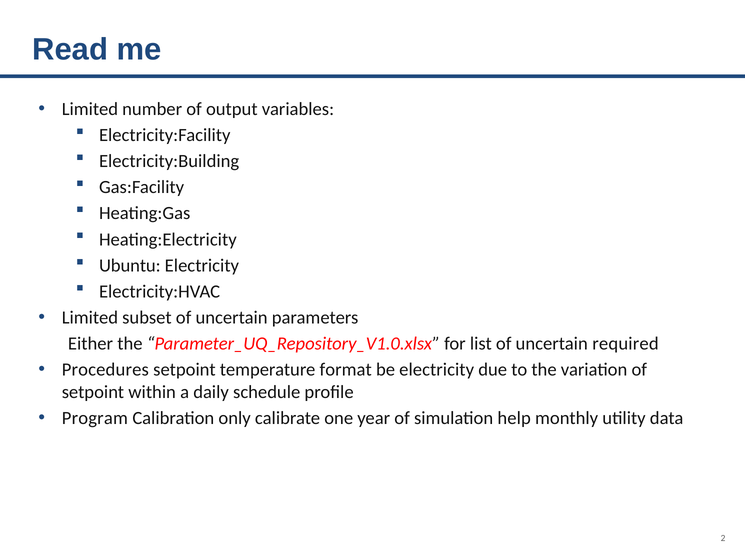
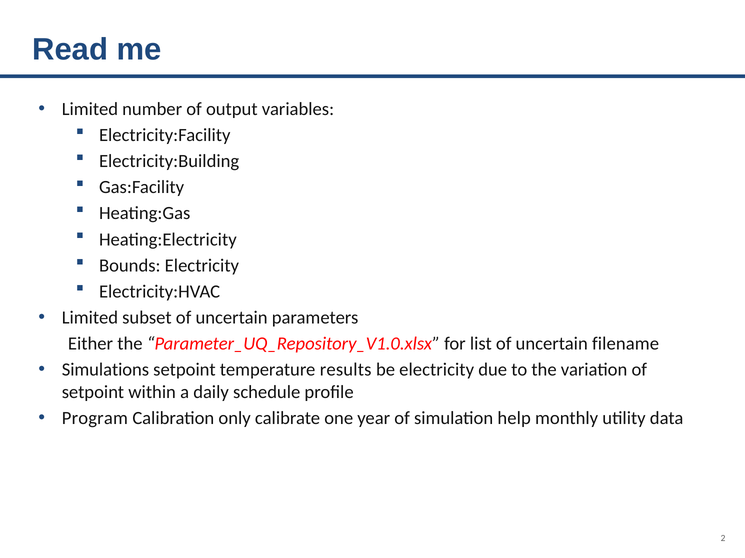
Ubuntu: Ubuntu -> Bounds
required: required -> filename
Procedures: Procedures -> Simulations
format: format -> results
